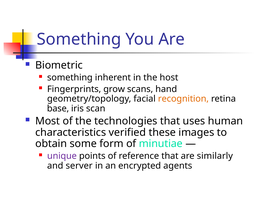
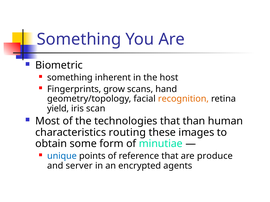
base: base -> yield
uses: uses -> than
verified: verified -> routing
unique colour: purple -> blue
similarly: similarly -> produce
